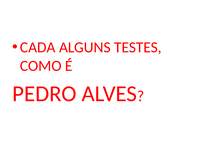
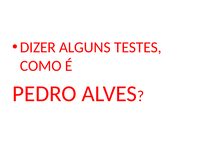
CADA: CADA -> DIZER
